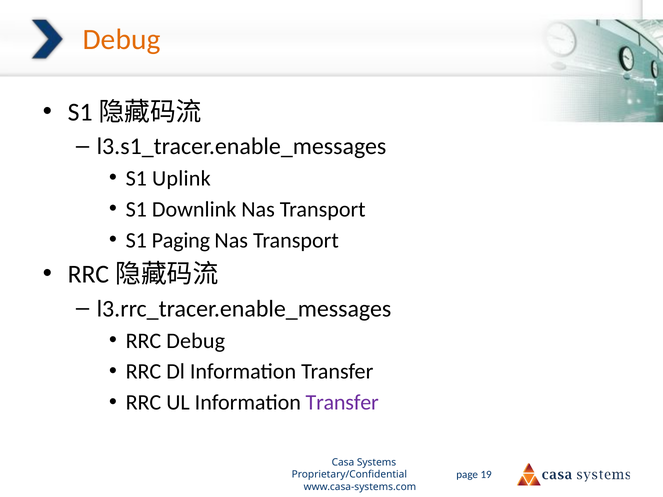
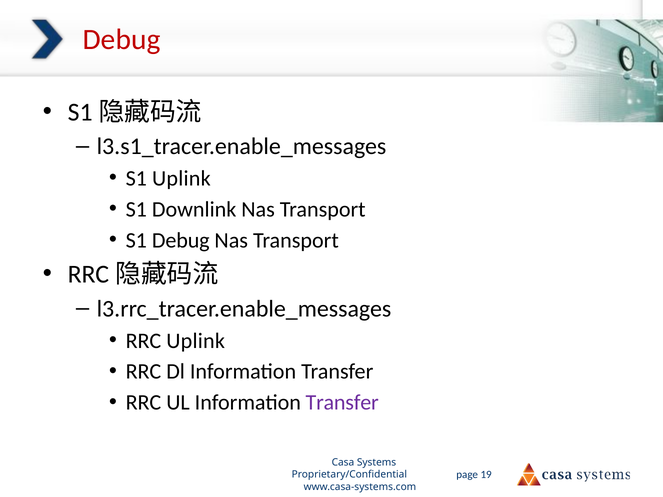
Debug at (122, 40) colour: orange -> red
S1 Paging: Paging -> Debug
RRC Debug: Debug -> Uplink
